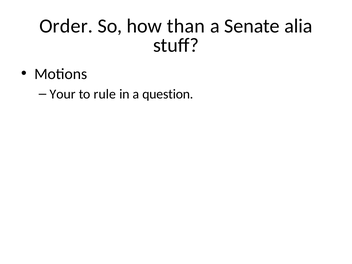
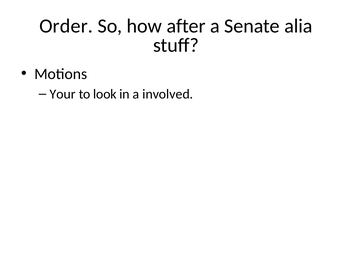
than: than -> after
rule: rule -> look
question: question -> involved
